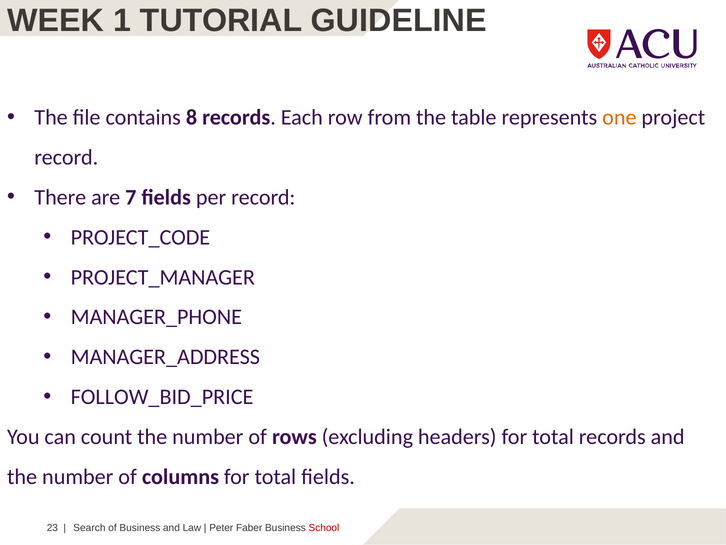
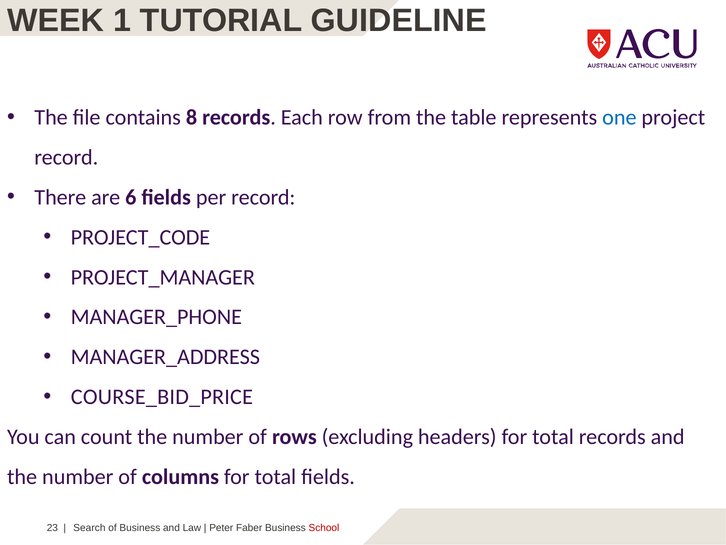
one colour: orange -> blue
7: 7 -> 6
FOLLOW_BID_PRICE: FOLLOW_BID_PRICE -> COURSE_BID_PRICE
